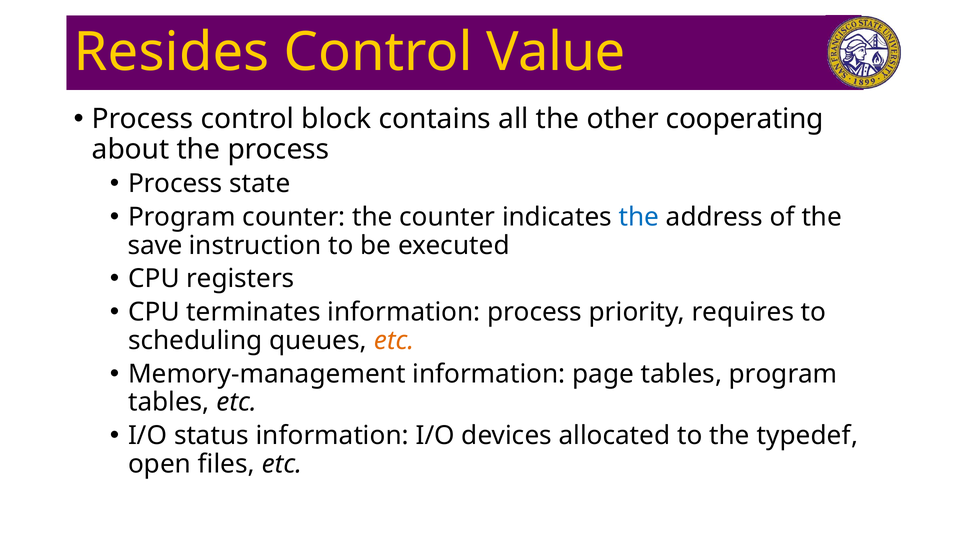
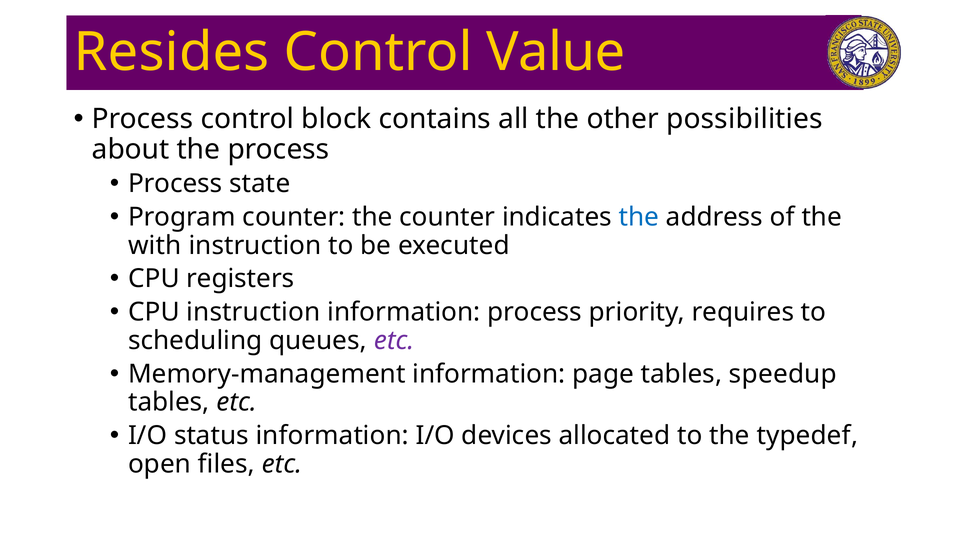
cooperating: cooperating -> possibilities
save: save -> with
CPU terminates: terminates -> instruction
etc at (394, 341) colour: orange -> purple
tables program: program -> speedup
